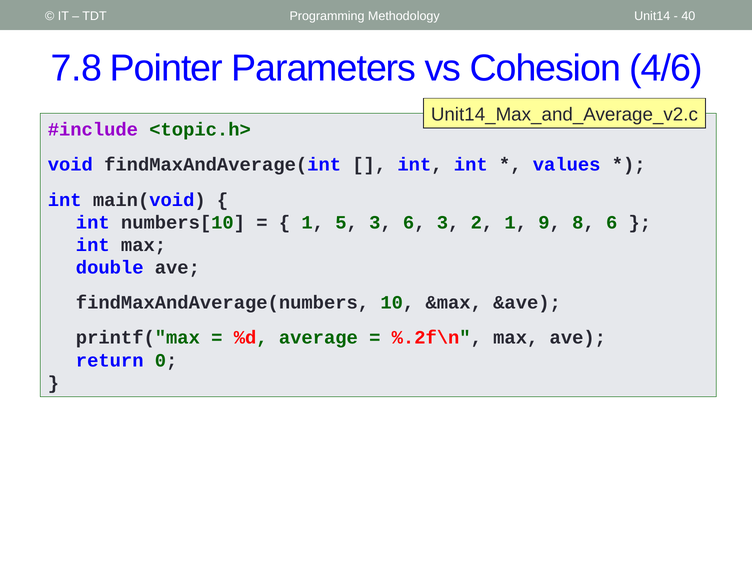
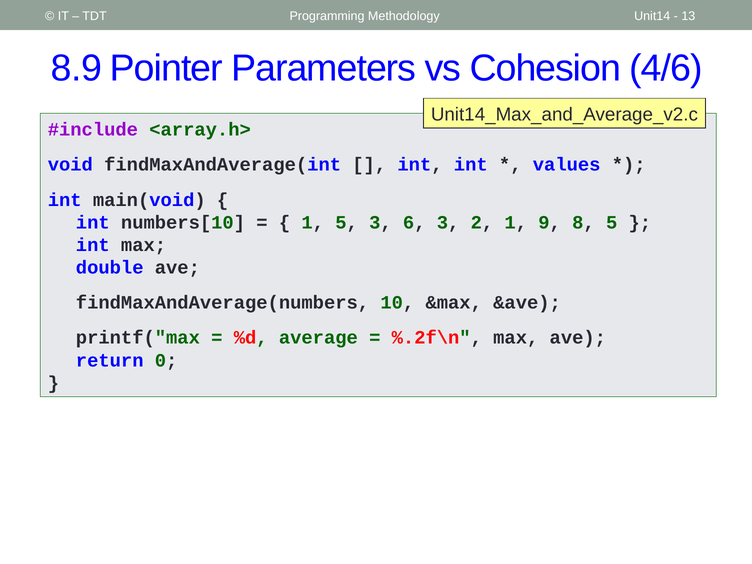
40: 40 -> 13
7.8: 7.8 -> 8.9
<topic.h>: <topic.h> -> <array.h>
8 6: 6 -> 5
